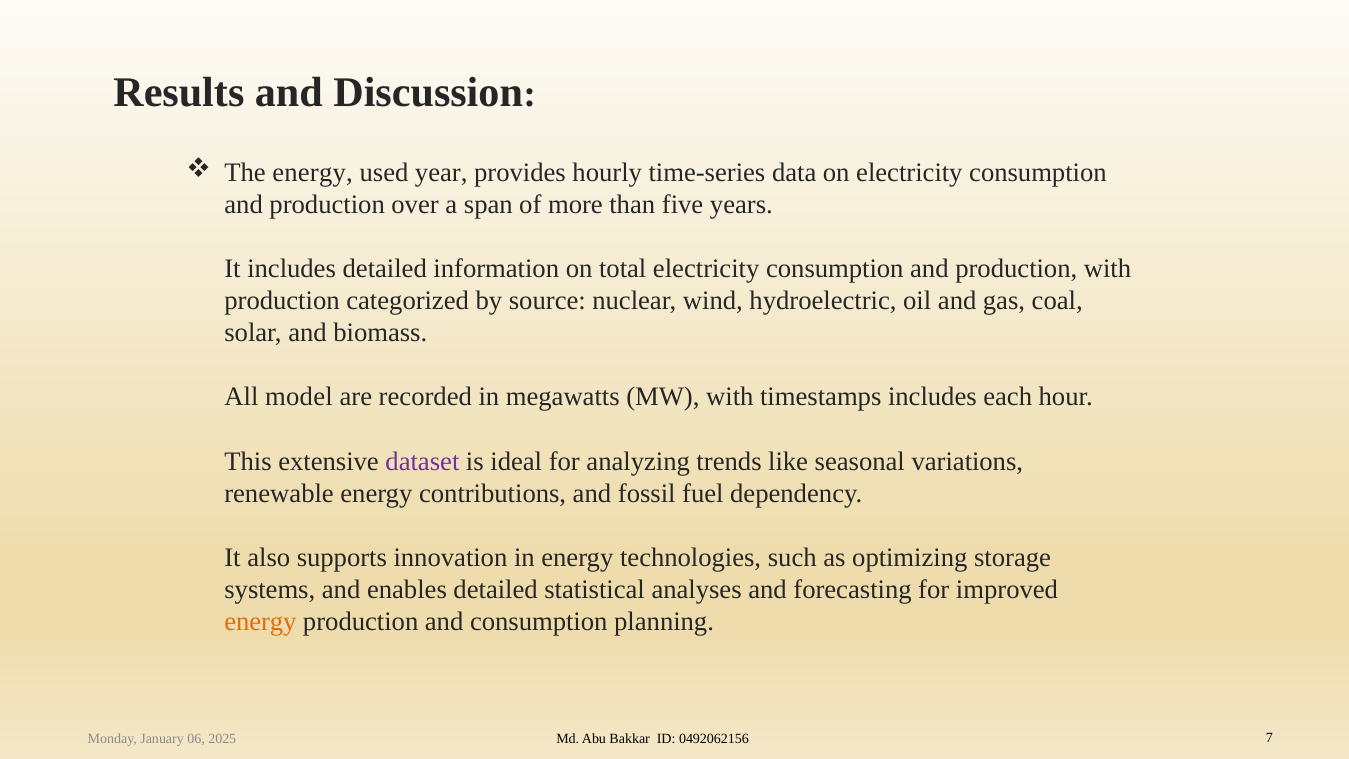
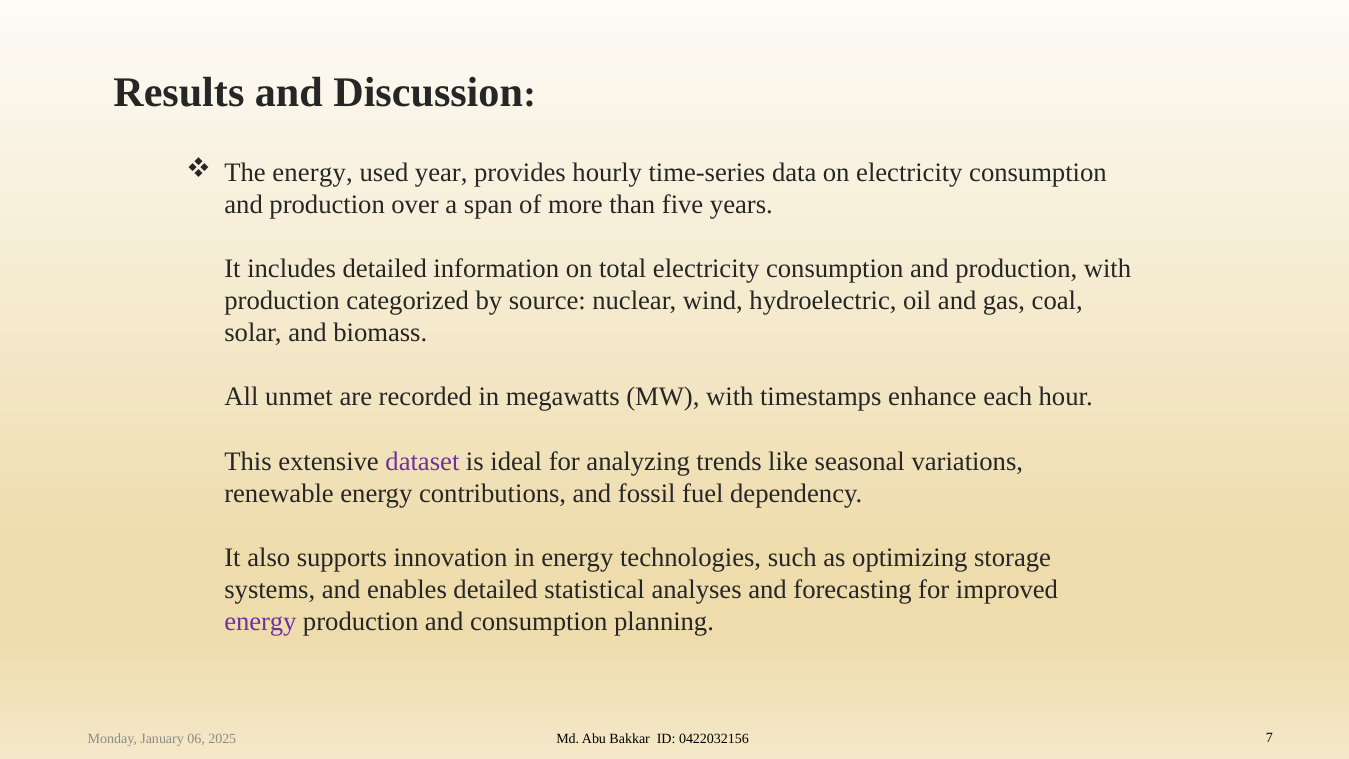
model: model -> unmet
timestamps includes: includes -> enhance
energy at (260, 621) colour: orange -> purple
0492062156: 0492062156 -> 0422032156
